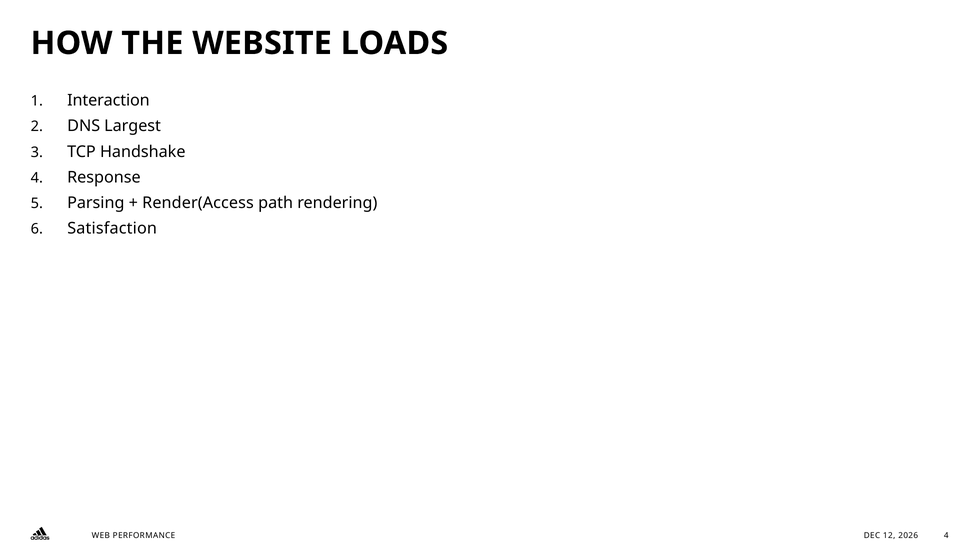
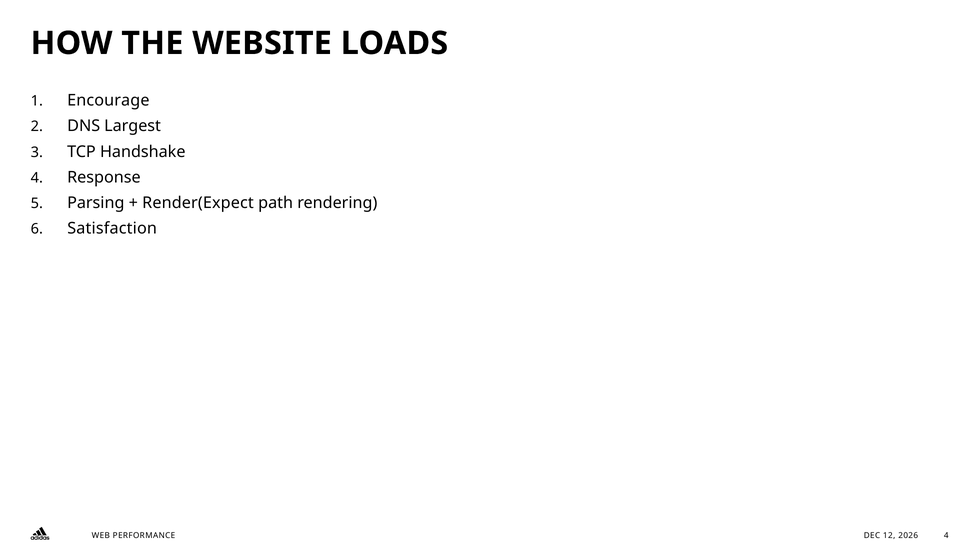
Interaction: Interaction -> Encourage
Render(Access: Render(Access -> Render(Expect
